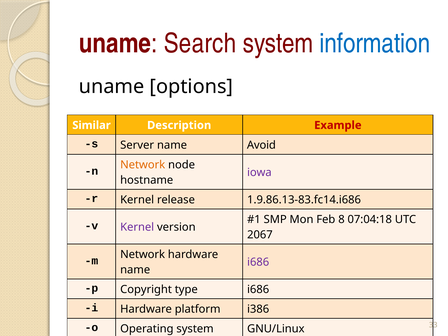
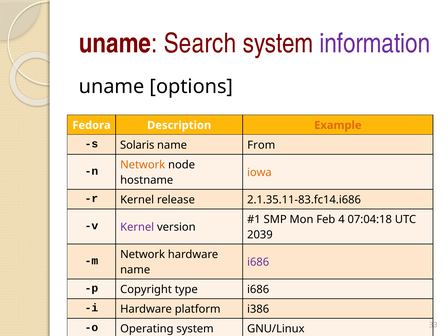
information at (375, 43) colour: blue -> purple
Similar: Similar -> Fedora
Example colour: red -> orange
Server: Server -> Solaris
Avoid: Avoid -> From
iowa at (259, 172) colour: purple -> orange
1.9.86.13-83.fc14.i686: 1.9.86.13-83.fc14.i686 -> 2.1.35.11-83.fc14.i686
8: 8 -> 4
2067: 2067 -> 2039
